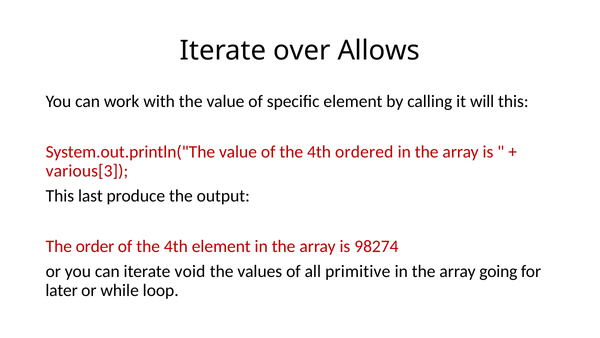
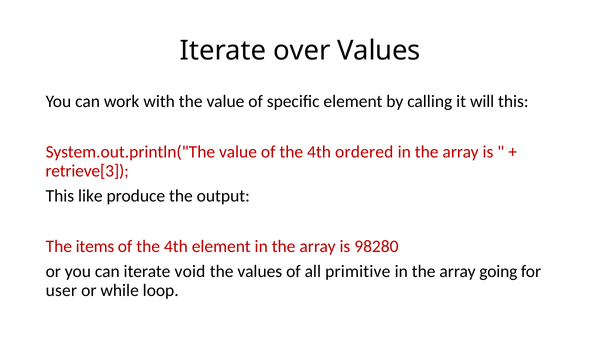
over Allows: Allows -> Values
various[3: various[3 -> retrieve[3
last: last -> like
order: order -> items
98274: 98274 -> 98280
later: later -> user
